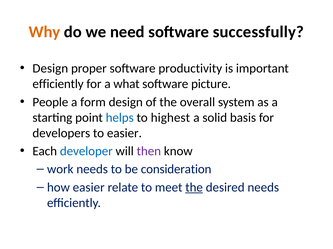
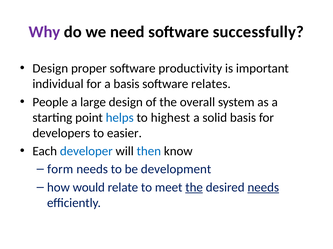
Why colour: orange -> purple
efficiently at (58, 84): efficiently -> individual
a what: what -> basis
picture: picture -> relates
form: form -> large
then colour: purple -> blue
work: work -> form
consideration: consideration -> development
how easier: easier -> would
needs at (263, 188) underline: none -> present
